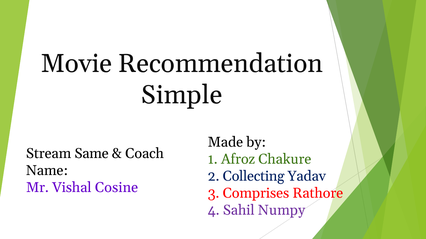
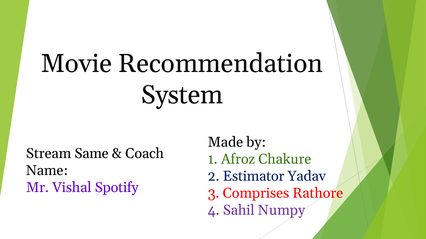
Simple: Simple -> System
Collecting: Collecting -> Estimator
Cosine: Cosine -> Spotify
